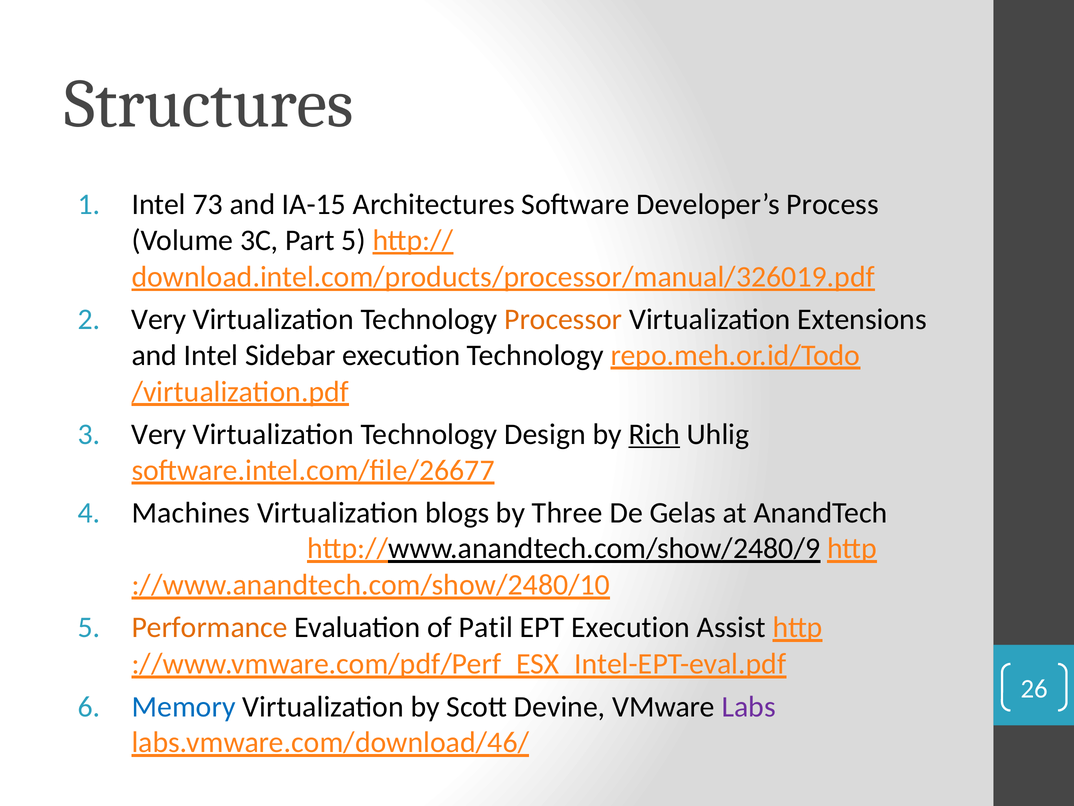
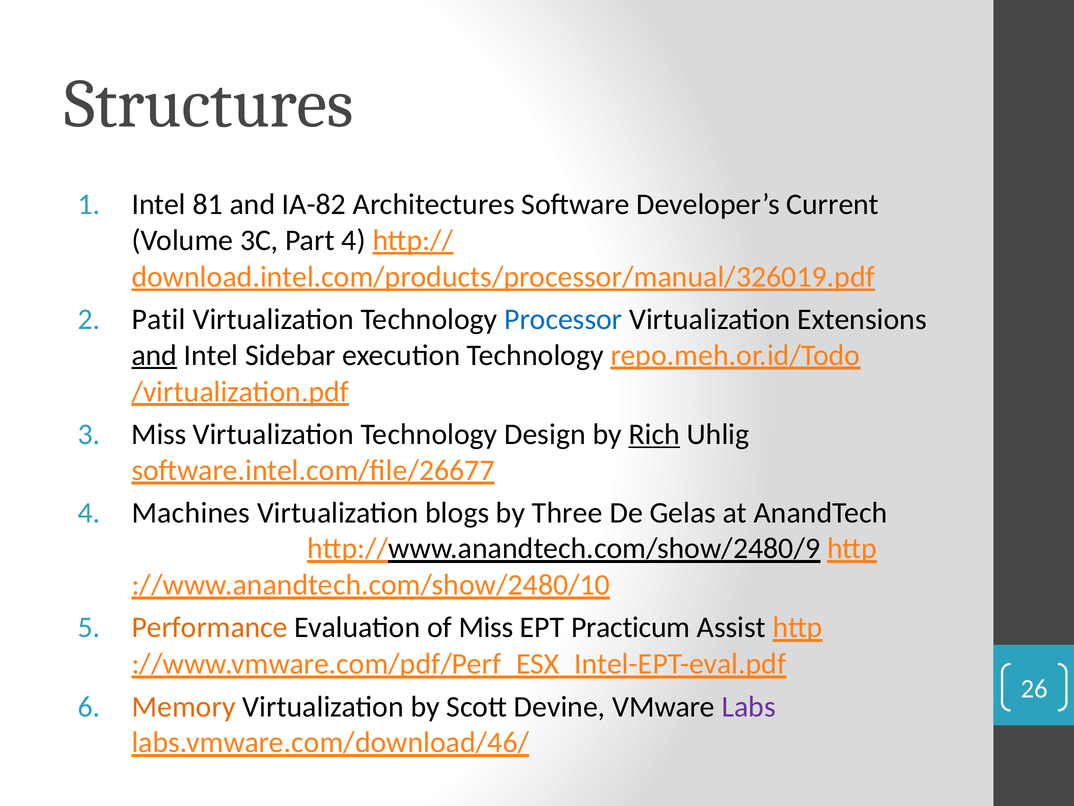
73: 73 -> 81
IA-15: IA-15 -> IA-82
Process: Process -> Current
Part 5: 5 -> 4
Very at (159, 319): Very -> Patil
Processor colour: orange -> blue
and at (154, 355) underline: none -> present
3 Very: Very -> Miss
of Patil: Patil -> Miss
EPT Execution: Execution -> Practicum
Memory colour: blue -> orange
